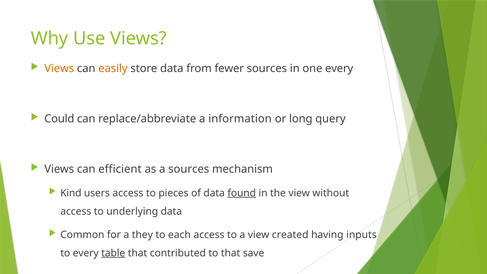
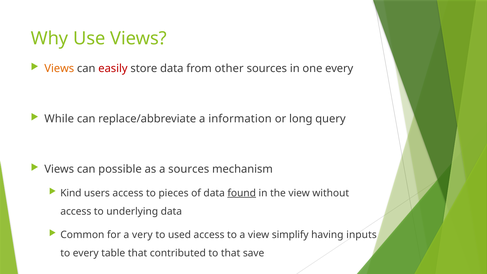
easily colour: orange -> red
fewer: fewer -> other
Could: Could -> While
efficient: efficient -> possible
they: they -> very
each: each -> used
created: created -> simplify
table underline: present -> none
